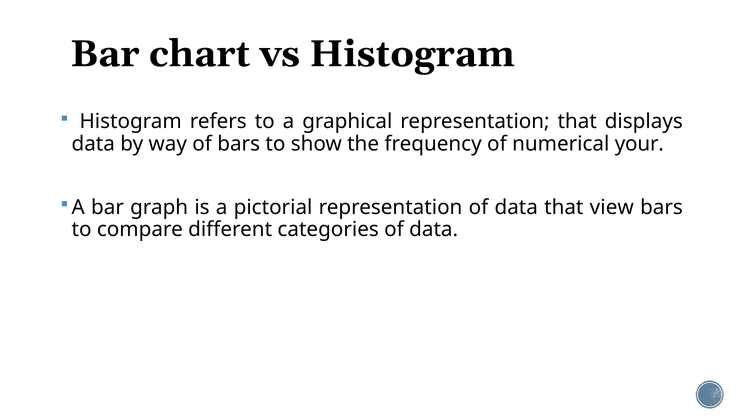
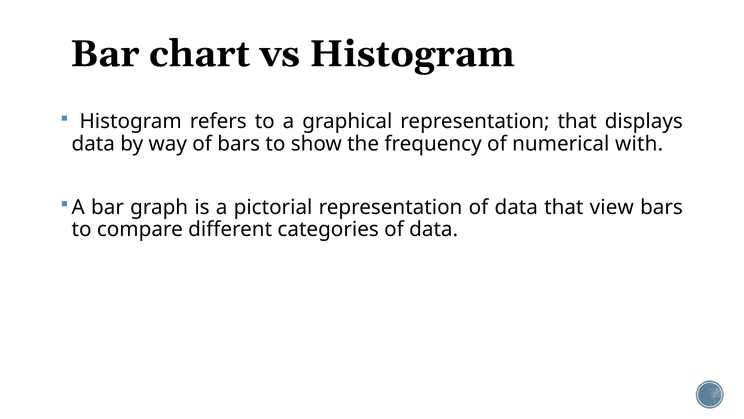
your: your -> with
